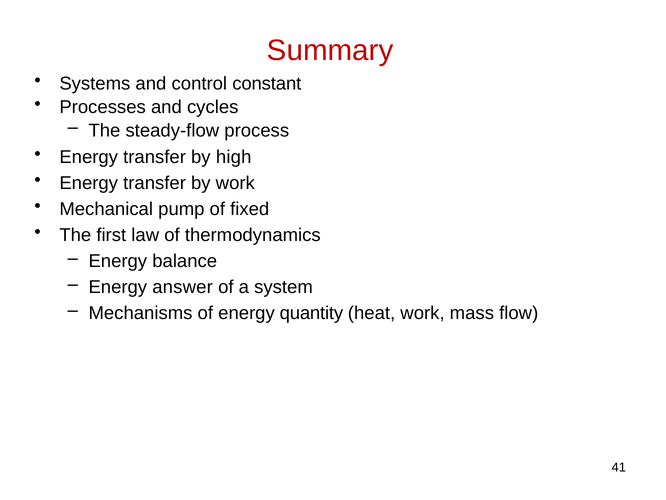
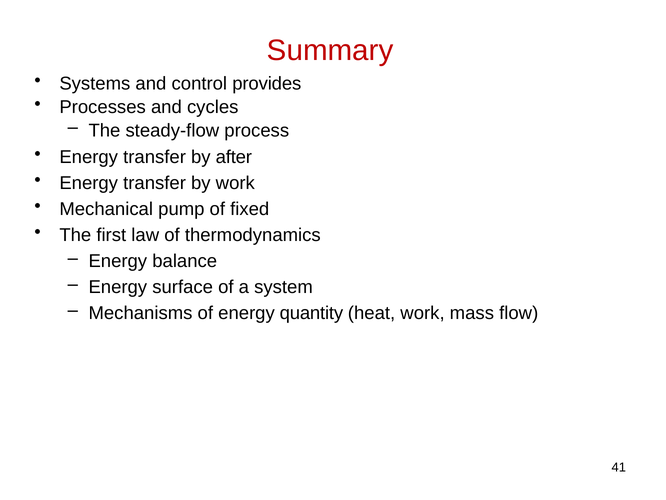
constant: constant -> provides
high: high -> after
answer: answer -> surface
